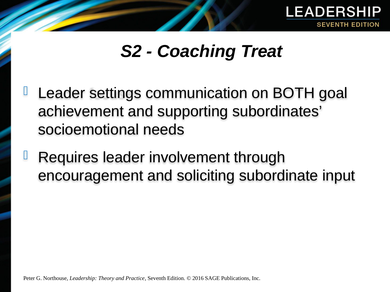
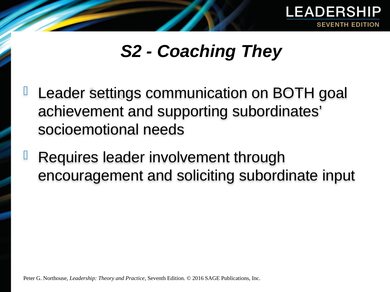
Treat: Treat -> They
